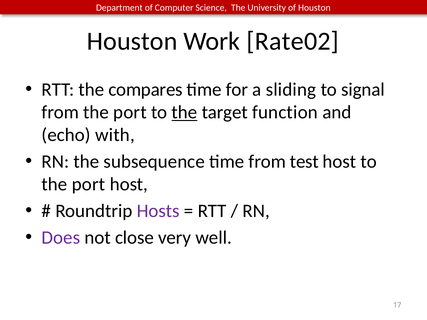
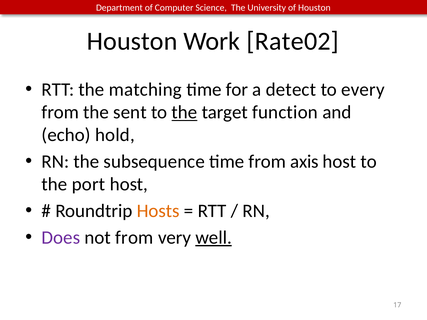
compares: compares -> matching
sliding: sliding -> detect
signal: signal -> every
from the port: port -> sent
with: with -> hold
test: test -> axis
Hosts colour: purple -> orange
not close: close -> from
well underline: none -> present
